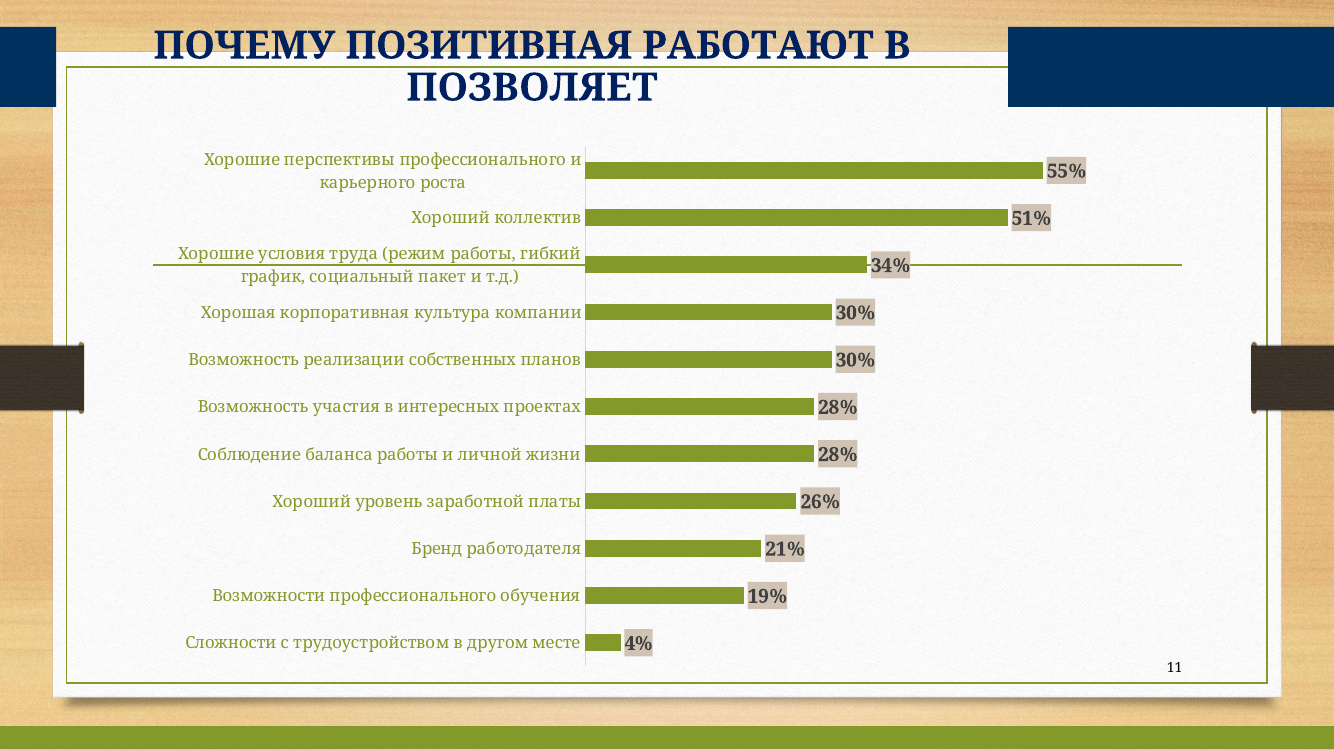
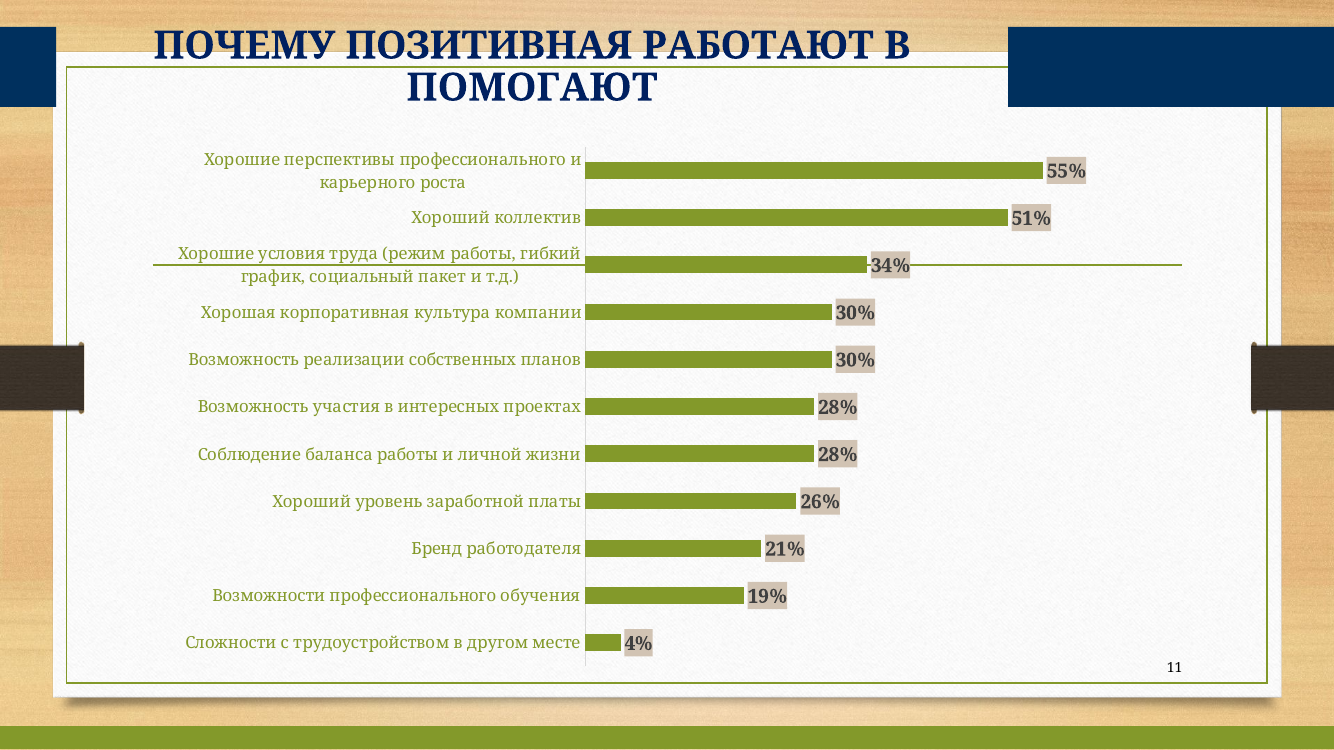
ПОЗВОЛЯЕТ: ПОЗВОЛЯЕТ -> ПОМОГАЮТ
